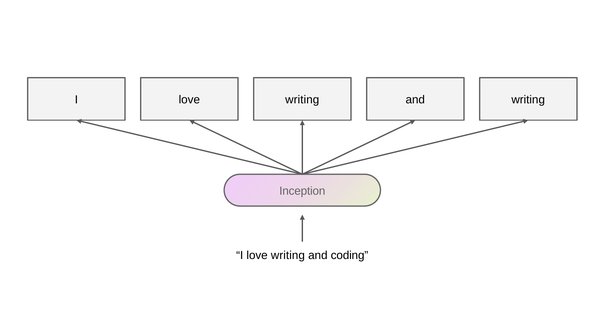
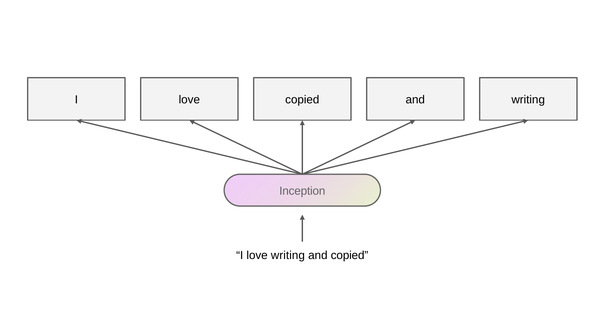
writing at (302, 100): writing -> copied
and coding: coding -> copied
